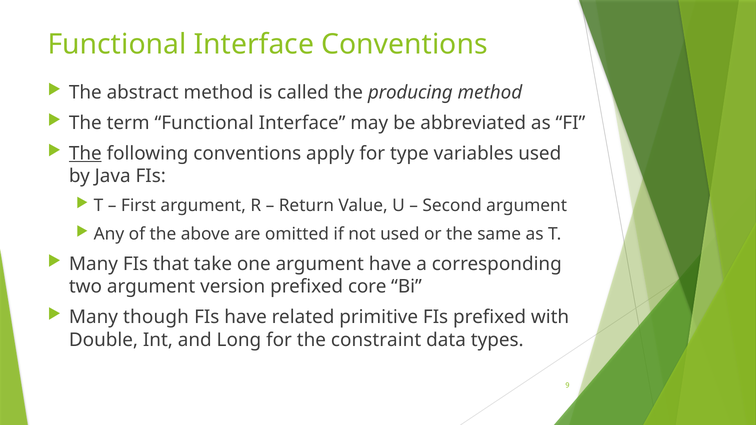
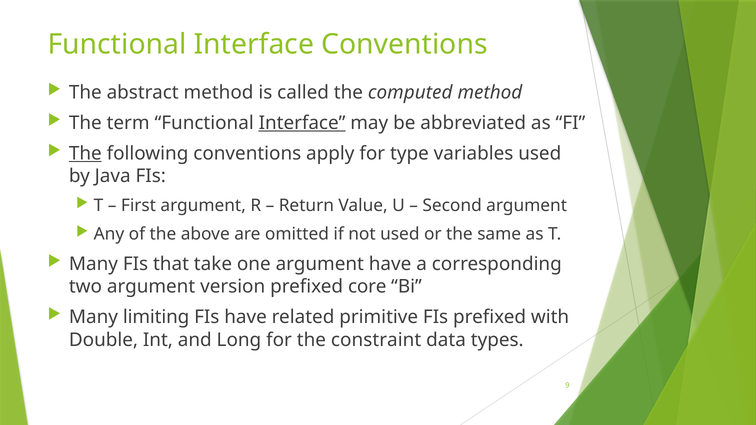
producing: producing -> computed
Interface at (302, 123) underline: none -> present
though: though -> limiting
